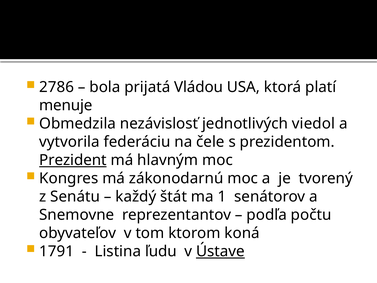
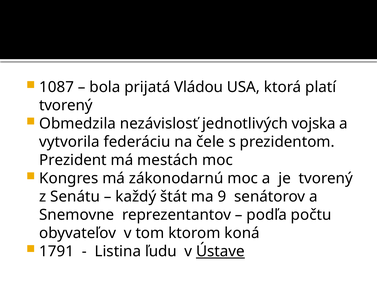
2786: 2786 -> 1087
menuje at (66, 105): menuje -> tvorený
viedol: viedol -> vojska
Prezident underline: present -> none
hlavným: hlavným -> mestách
1: 1 -> 9
